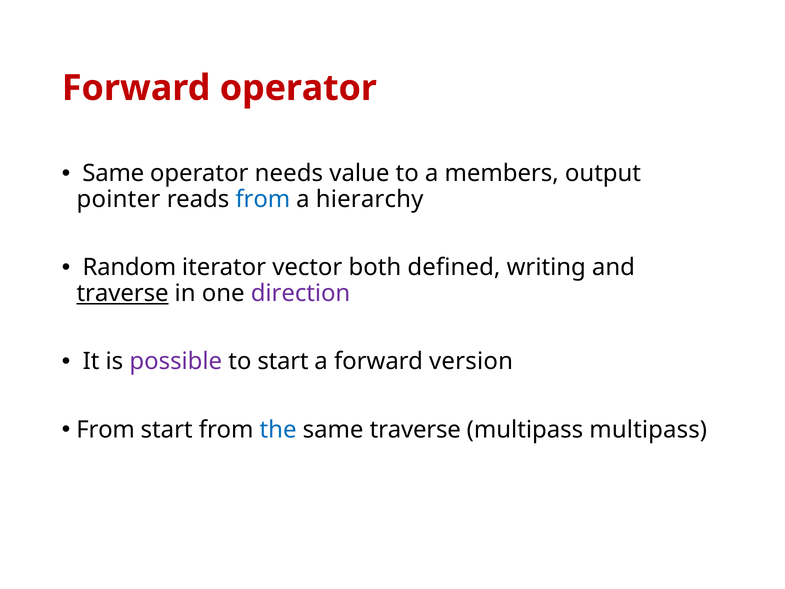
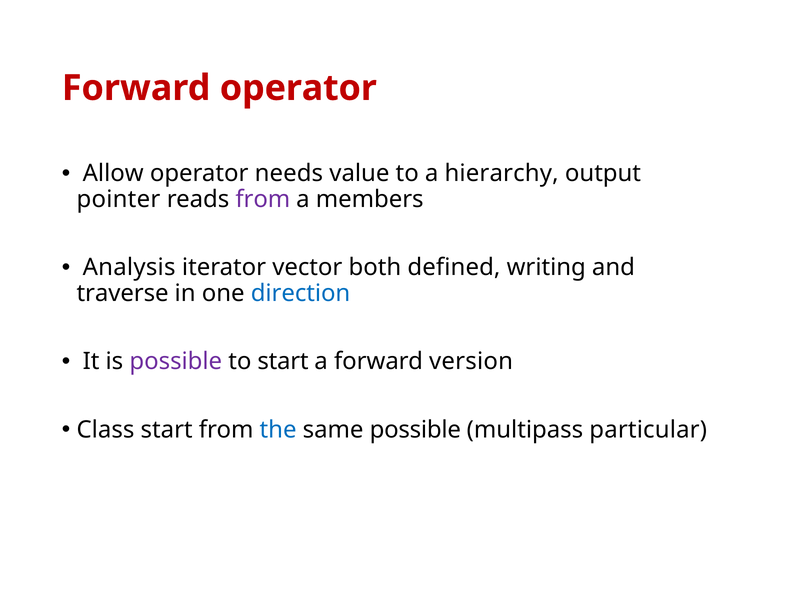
Same at (113, 173): Same -> Allow
members: members -> hierarchy
from at (263, 199) colour: blue -> purple
hierarchy: hierarchy -> members
Random: Random -> Analysis
traverse at (123, 293) underline: present -> none
direction colour: purple -> blue
From at (106, 430): From -> Class
same traverse: traverse -> possible
multipass multipass: multipass -> particular
